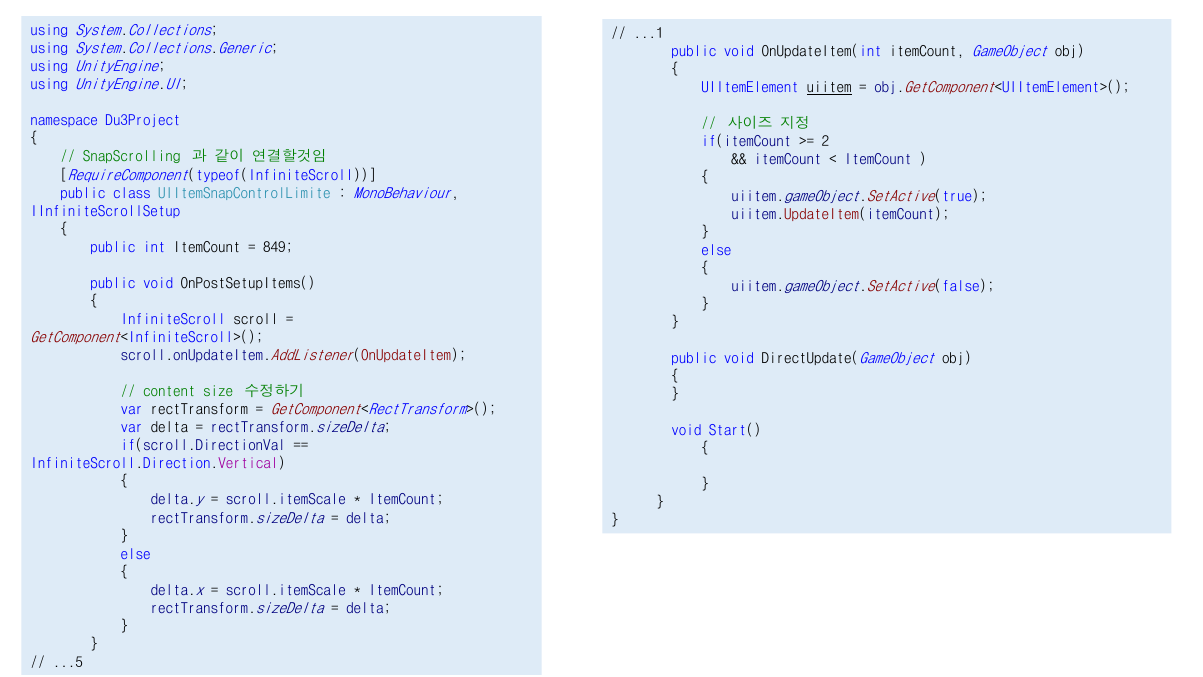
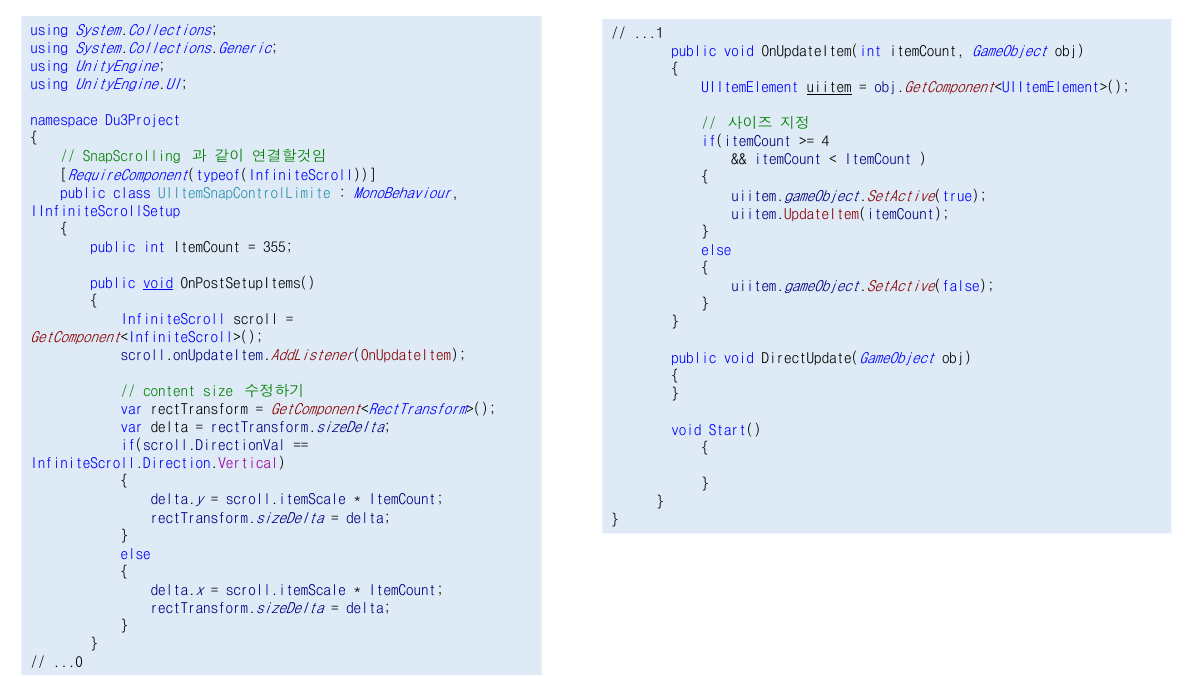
2: 2 -> 4
849: 849 -> 355
void at (158, 283) underline: none -> present
...5: ...5 -> ...0
